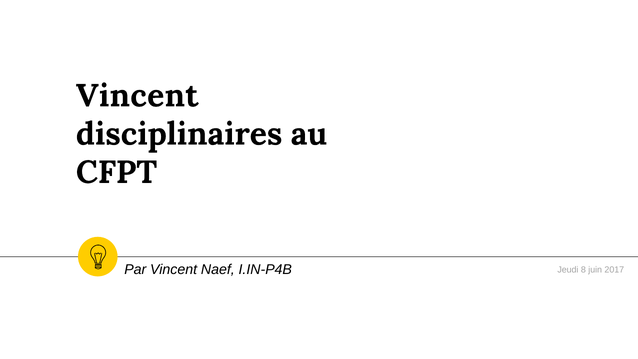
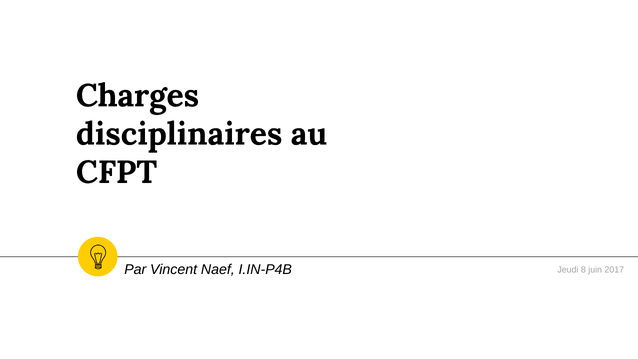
Vincent at (137, 96): Vincent -> Charges
